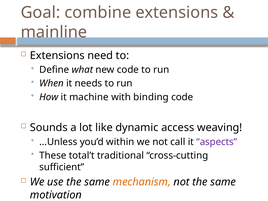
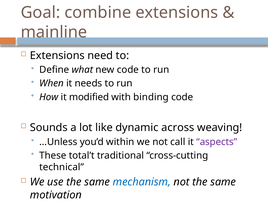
machine: machine -> modified
access: access -> across
sufficient: sufficient -> technical
mechanism colour: orange -> blue
